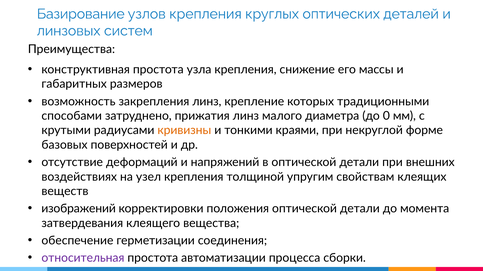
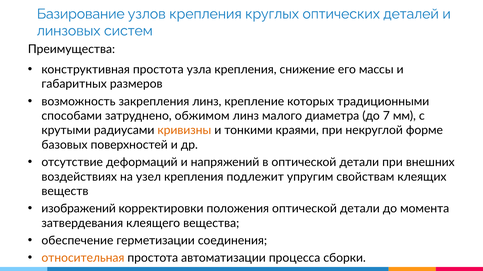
прижатия: прижатия -> обжимом
0: 0 -> 7
толщиной: толщиной -> подлежит
относительная colour: purple -> orange
